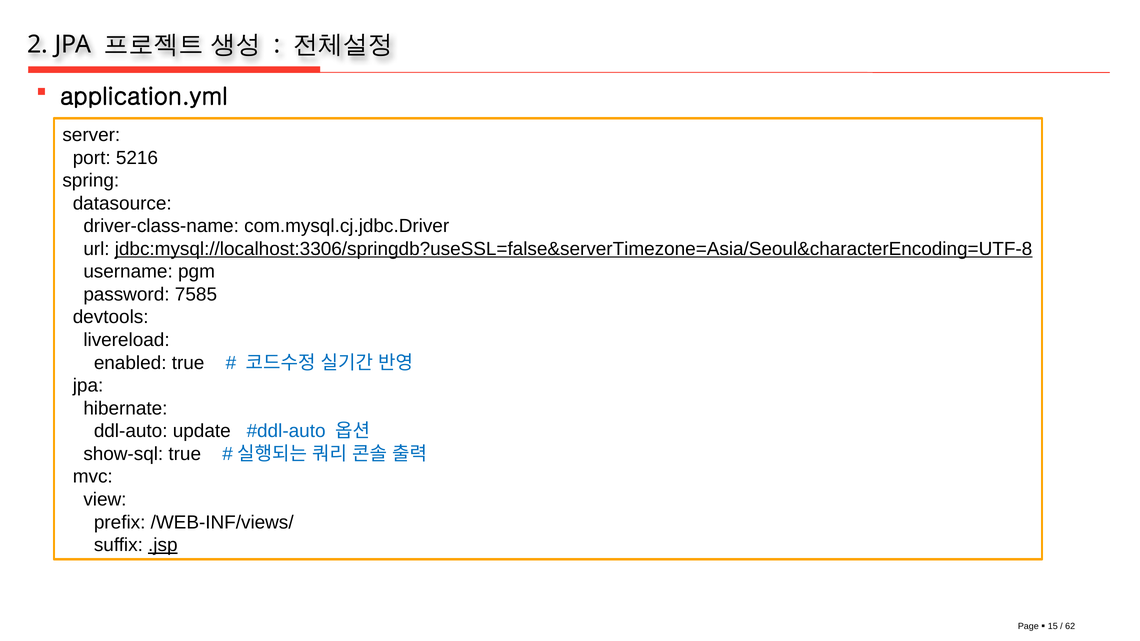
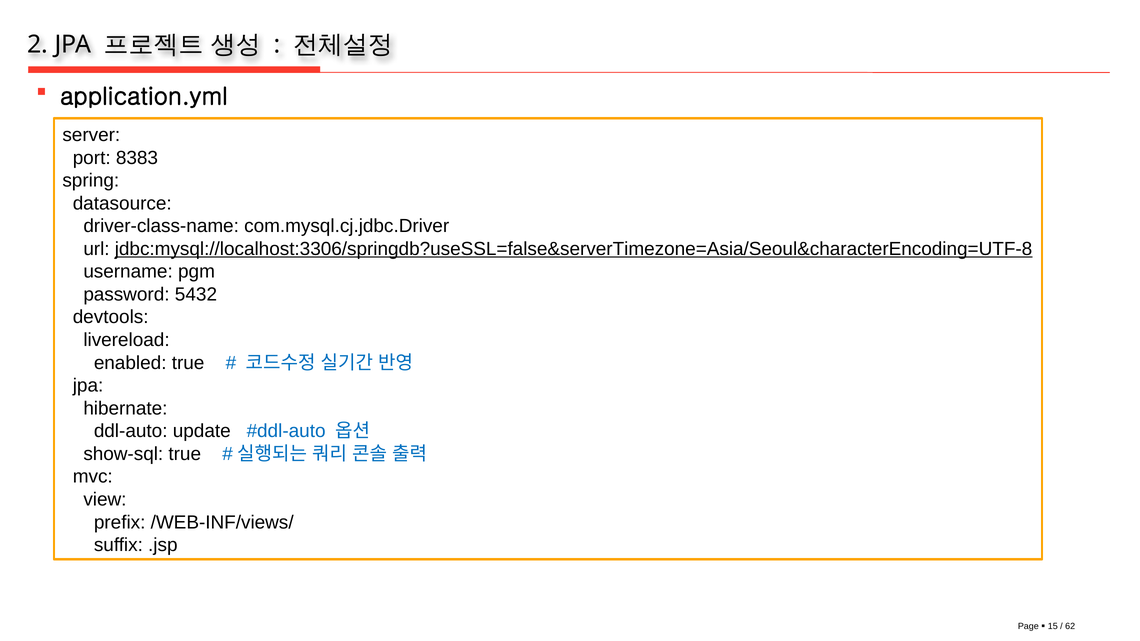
5216: 5216 -> 8383
7585: 7585 -> 5432
.jsp underline: present -> none
